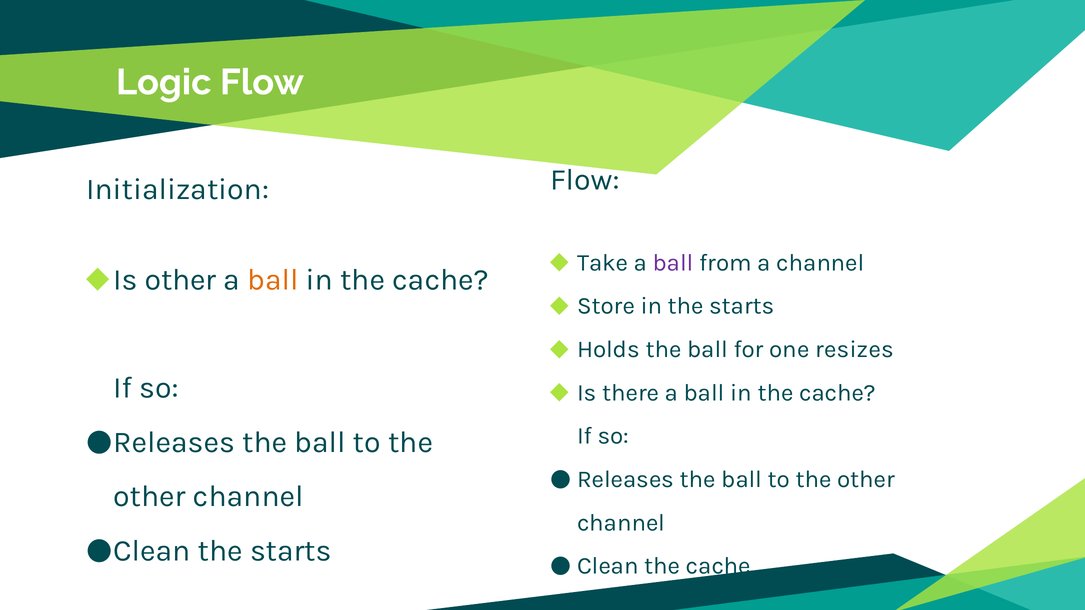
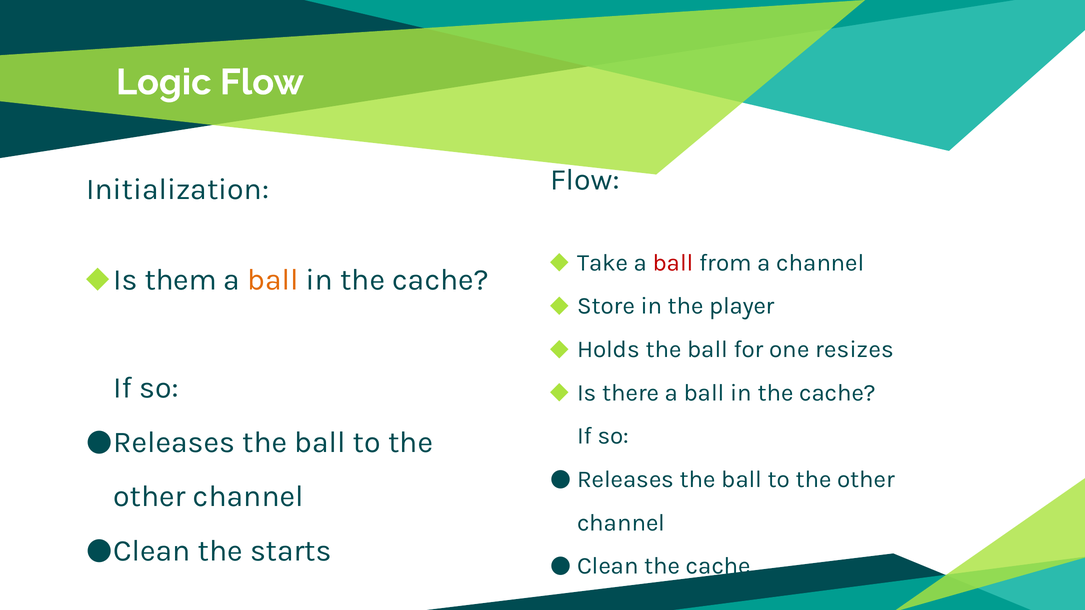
ball at (673, 263) colour: purple -> red
Is other: other -> them
in the starts: starts -> player
